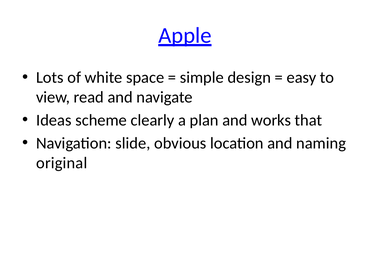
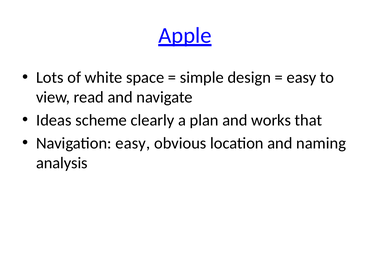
Navigation slide: slide -> easy
original: original -> analysis
